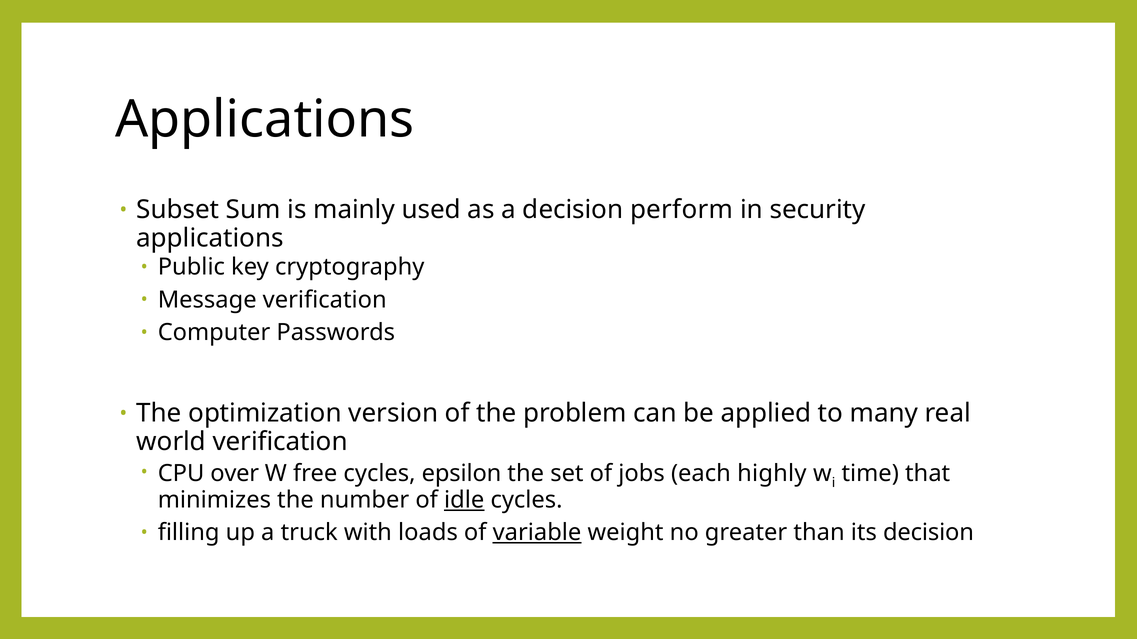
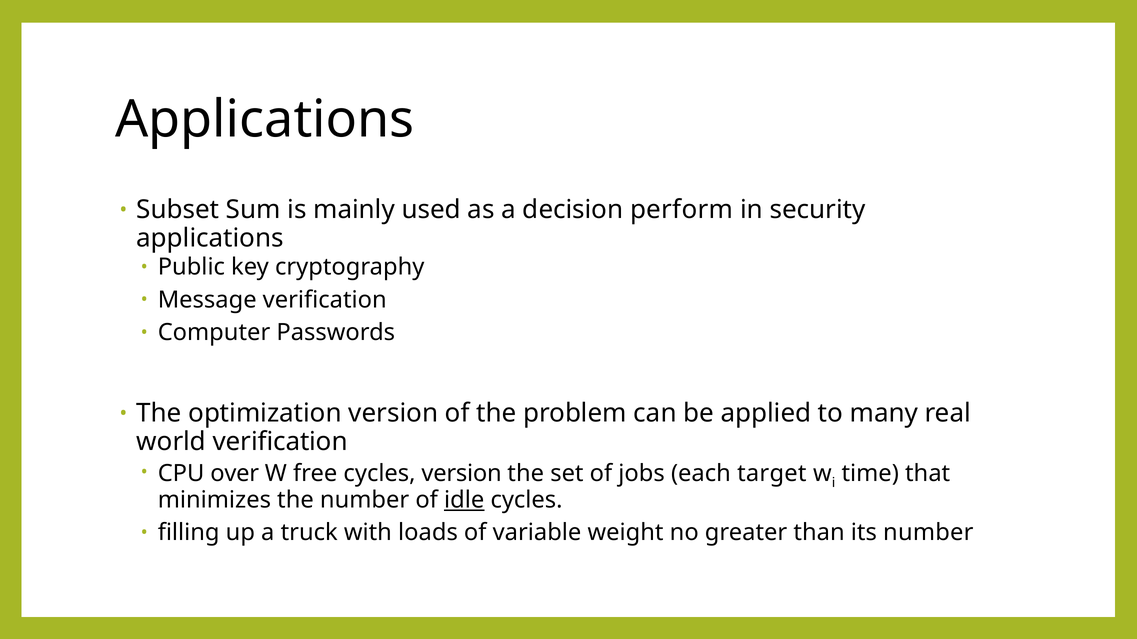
cycles epsilon: epsilon -> version
highly: highly -> target
variable underline: present -> none
its decision: decision -> number
